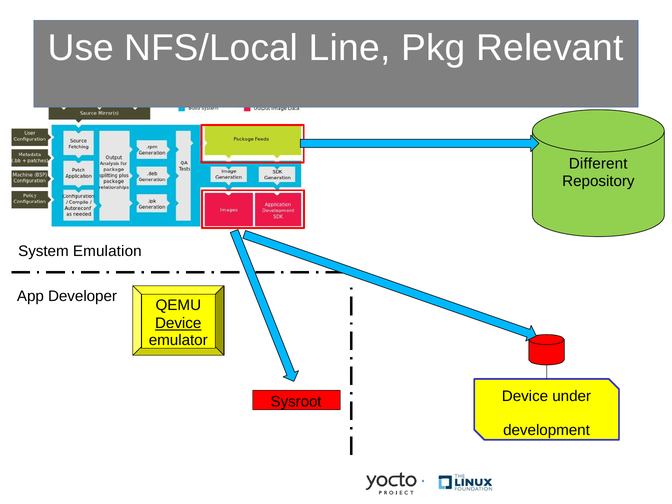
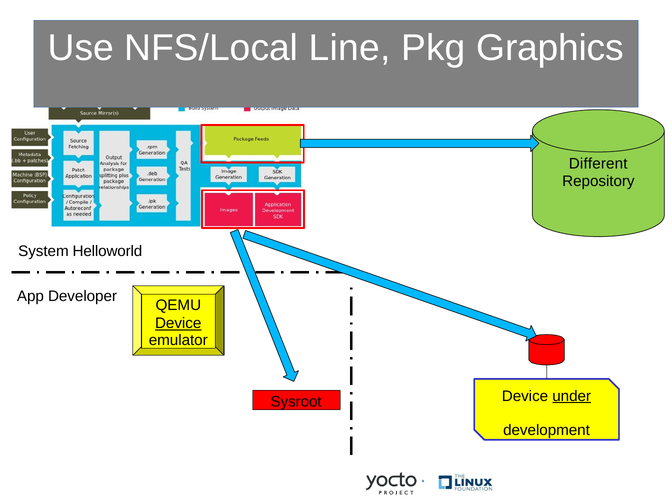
Relevant: Relevant -> Graphics
Emulation: Emulation -> Helloworld
under underline: none -> present
